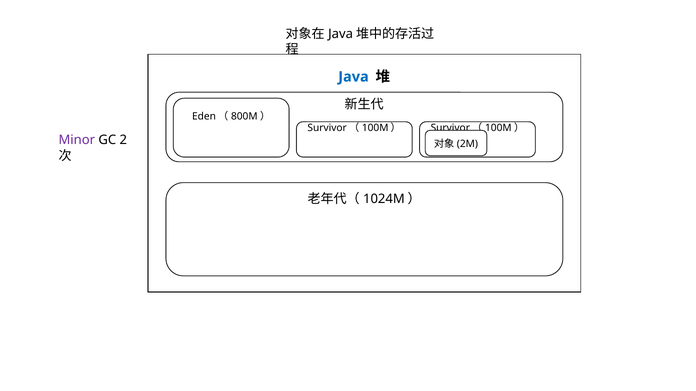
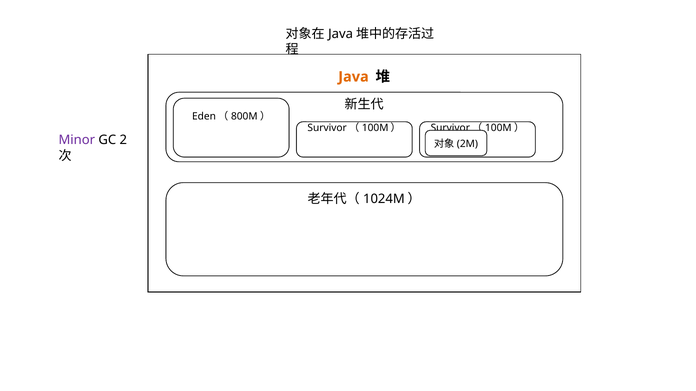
Java colour: blue -> orange
